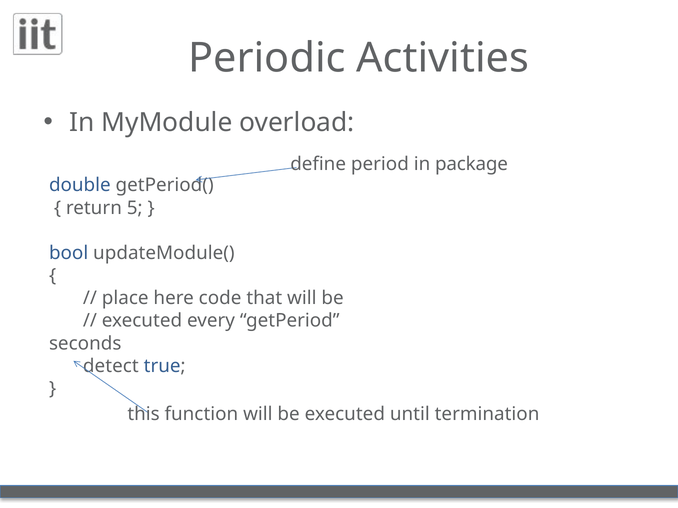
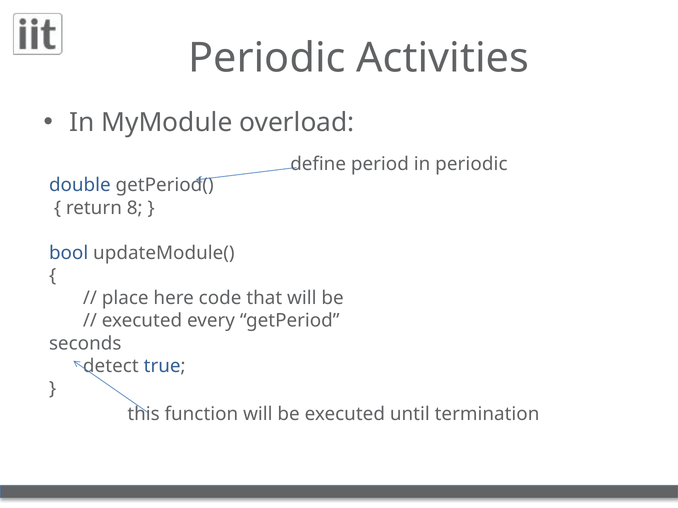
in package: package -> periodic
5: 5 -> 8
